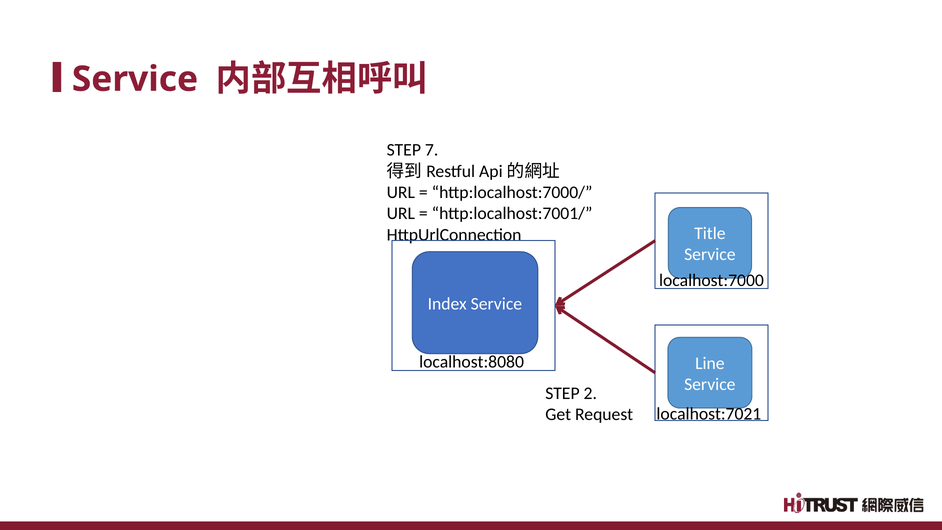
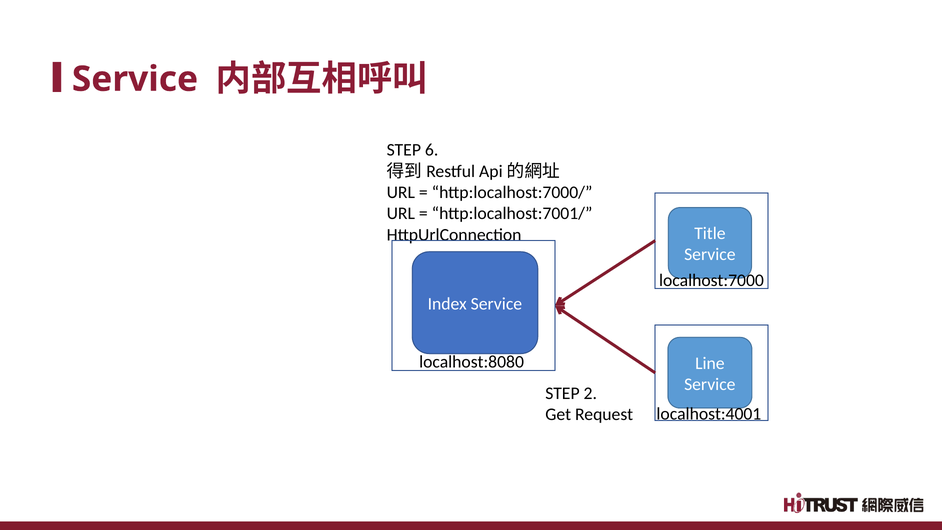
7: 7 -> 6
localhost:7021: localhost:7021 -> localhost:4001
